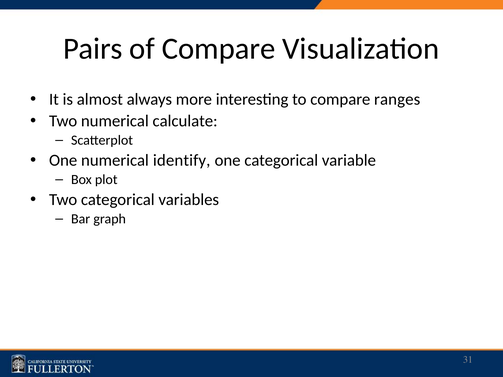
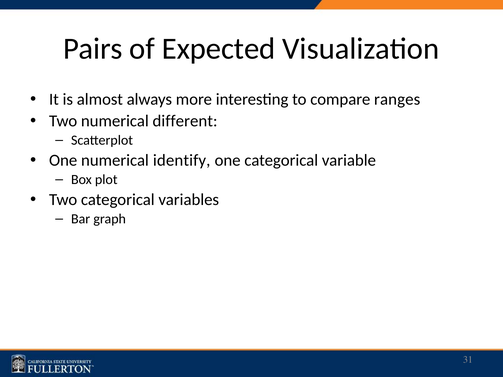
of Compare: Compare -> Expected
calculate: calculate -> different
